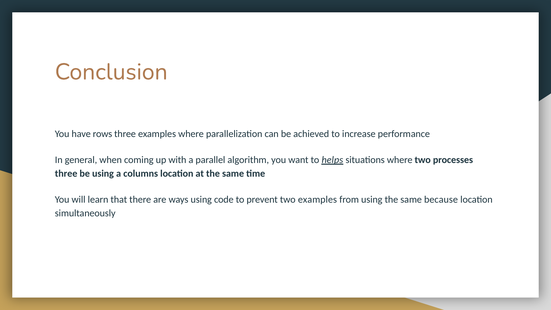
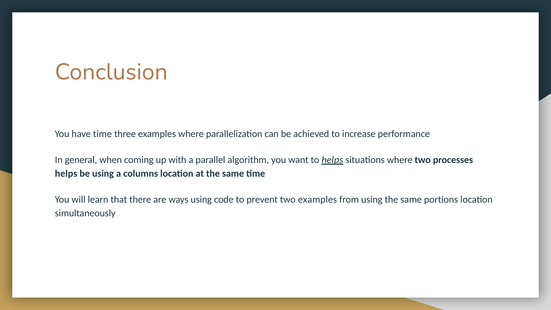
have rows: rows -> time
three at (66, 174): three -> helps
because: because -> portions
